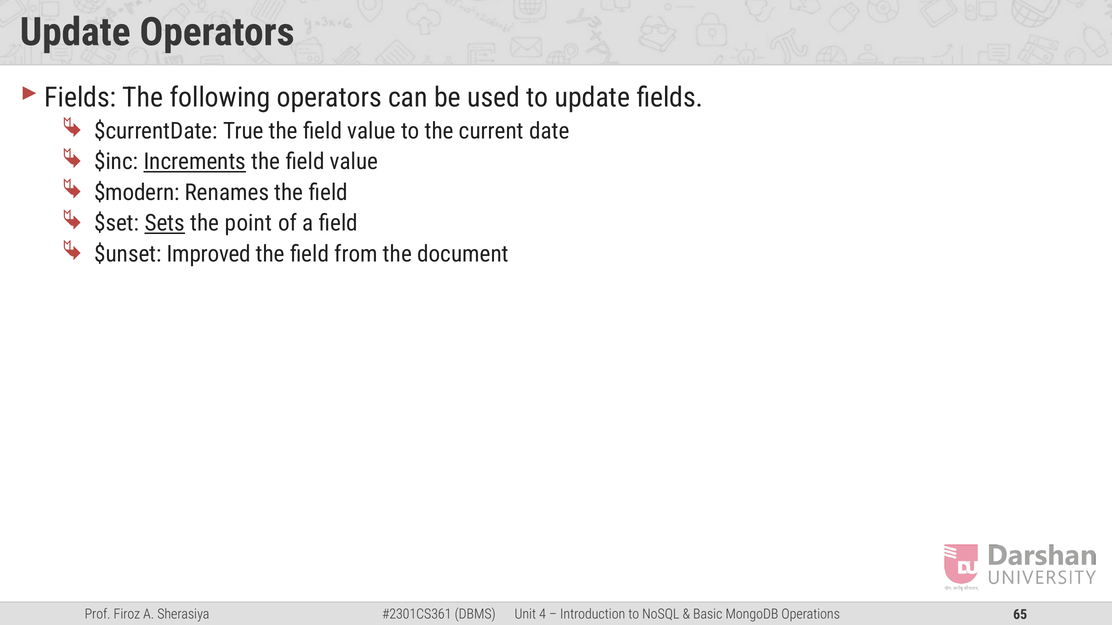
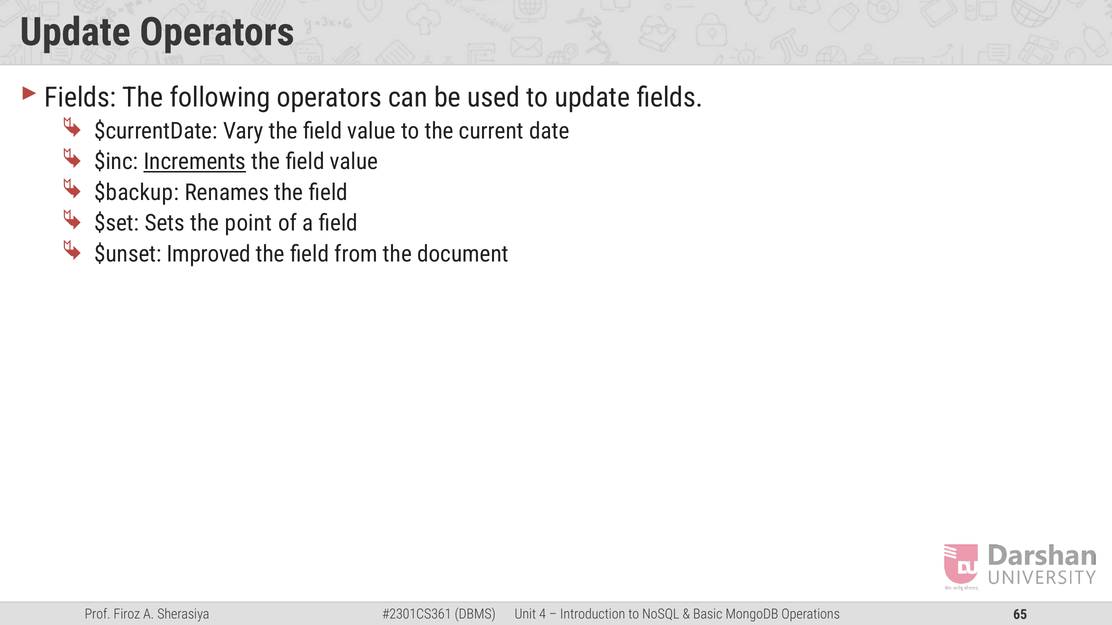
True: True -> Vary
$modern: $modern -> $backup
Sets underline: present -> none
